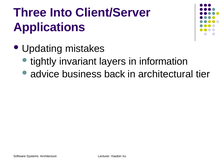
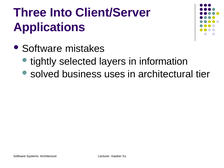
Updating at (42, 49): Updating -> Software
invariant: invariant -> selected
advice: advice -> solved
back: back -> uses
